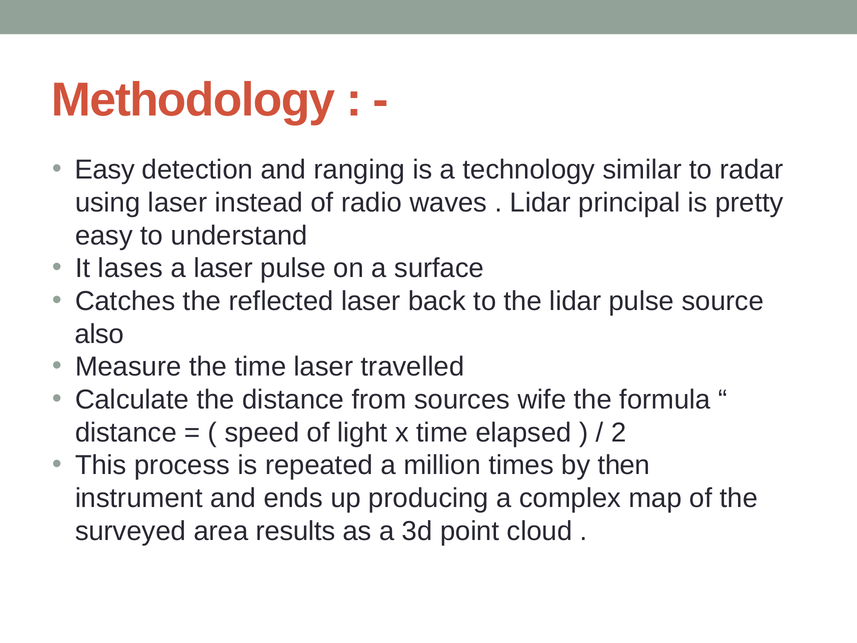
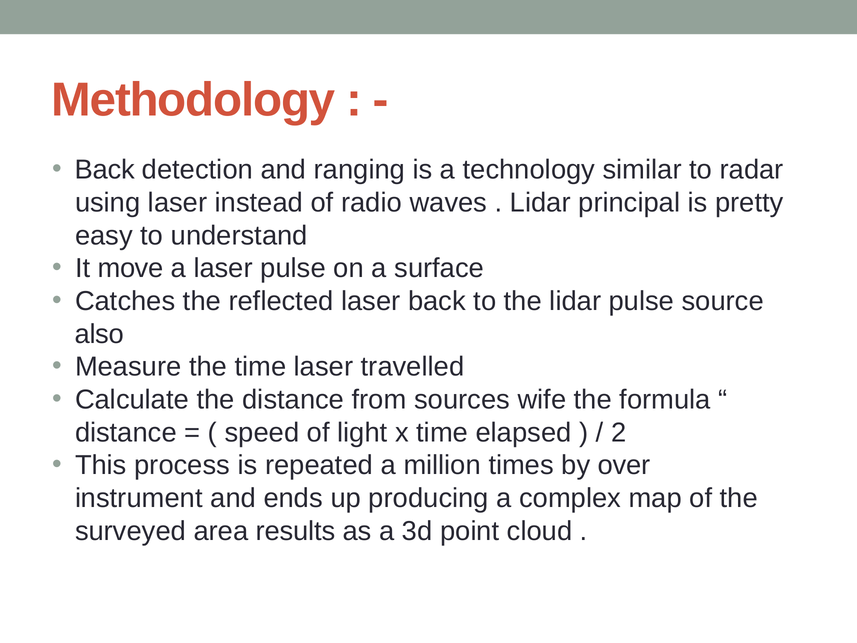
Easy at (105, 170): Easy -> Back
lases: lases -> move
then: then -> over
